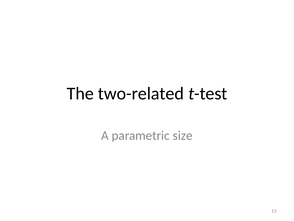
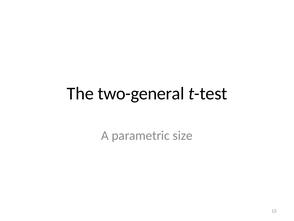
two-related: two-related -> two-general
